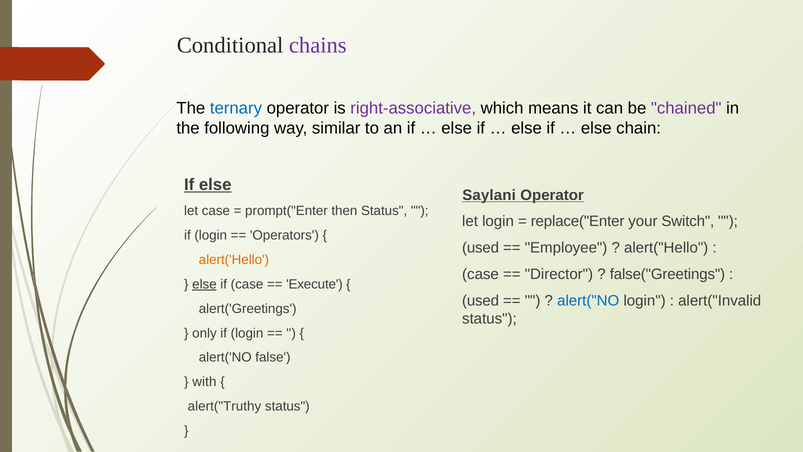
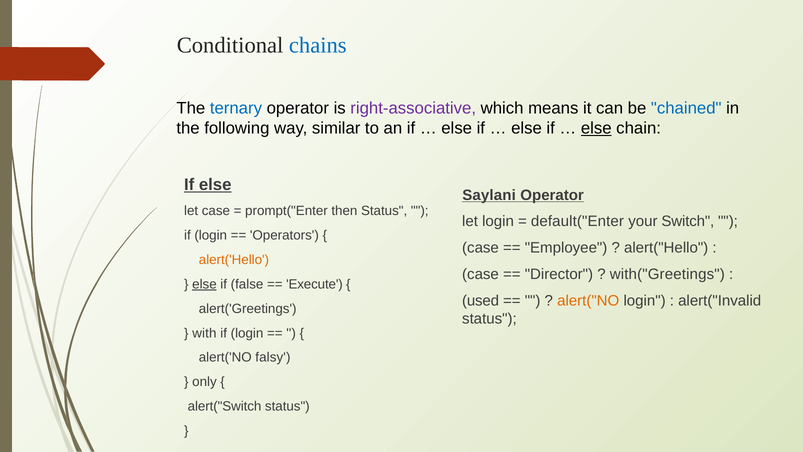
chains colour: purple -> blue
chained colour: purple -> blue
else at (596, 128) underline: none -> present
replace("Enter: replace("Enter -> default("Enter
used at (481, 248): used -> case
false("Greetings: false("Greetings -> with("Greetings
if case: case -> false
alert("NO colour: blue -> orange
only: only -> with
false: false -> falsy
with: with -> only
alert("Truthy: alert("Truthy -> alert("Switch
